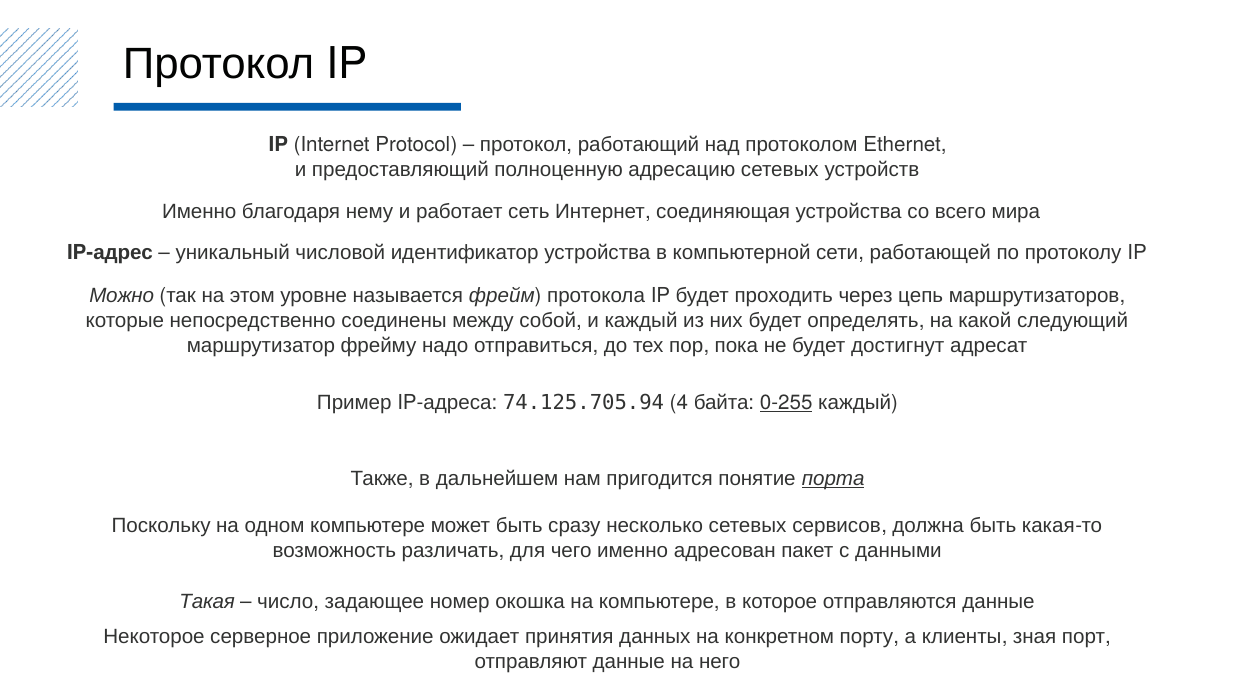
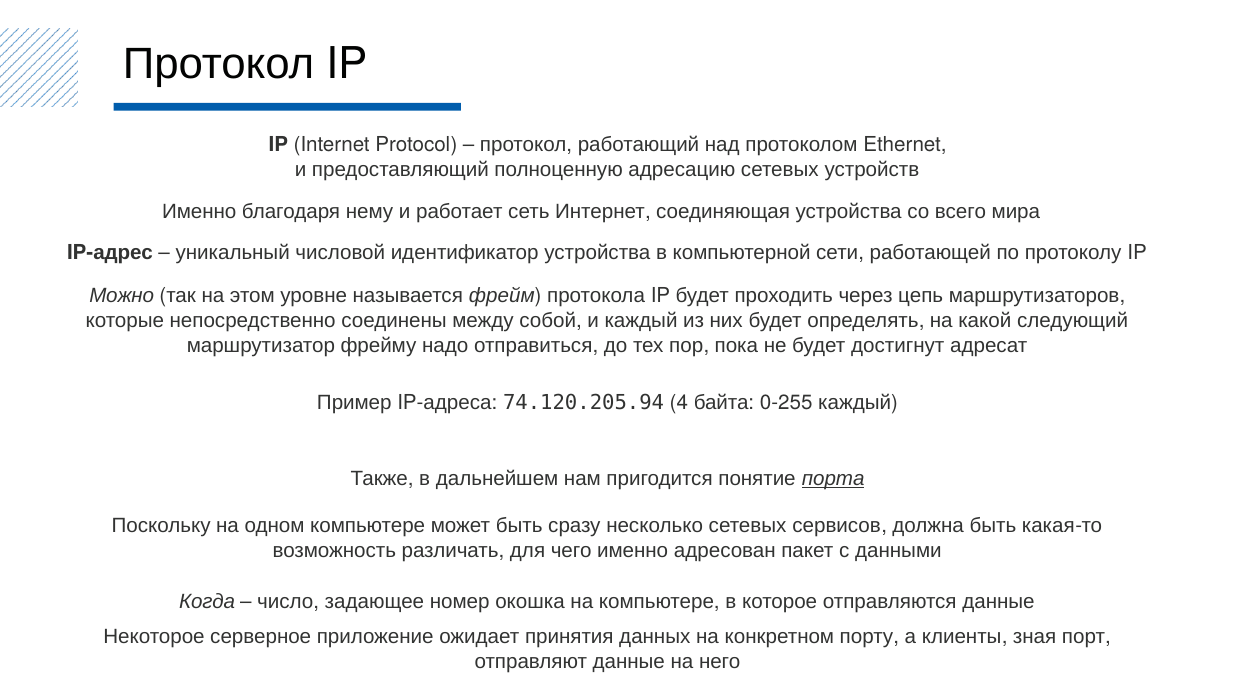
74.125.705.94: 74.125.705.94 -> 74.120.205.94
0-255 underline: present -> none
Такая: Такая -> Когда
